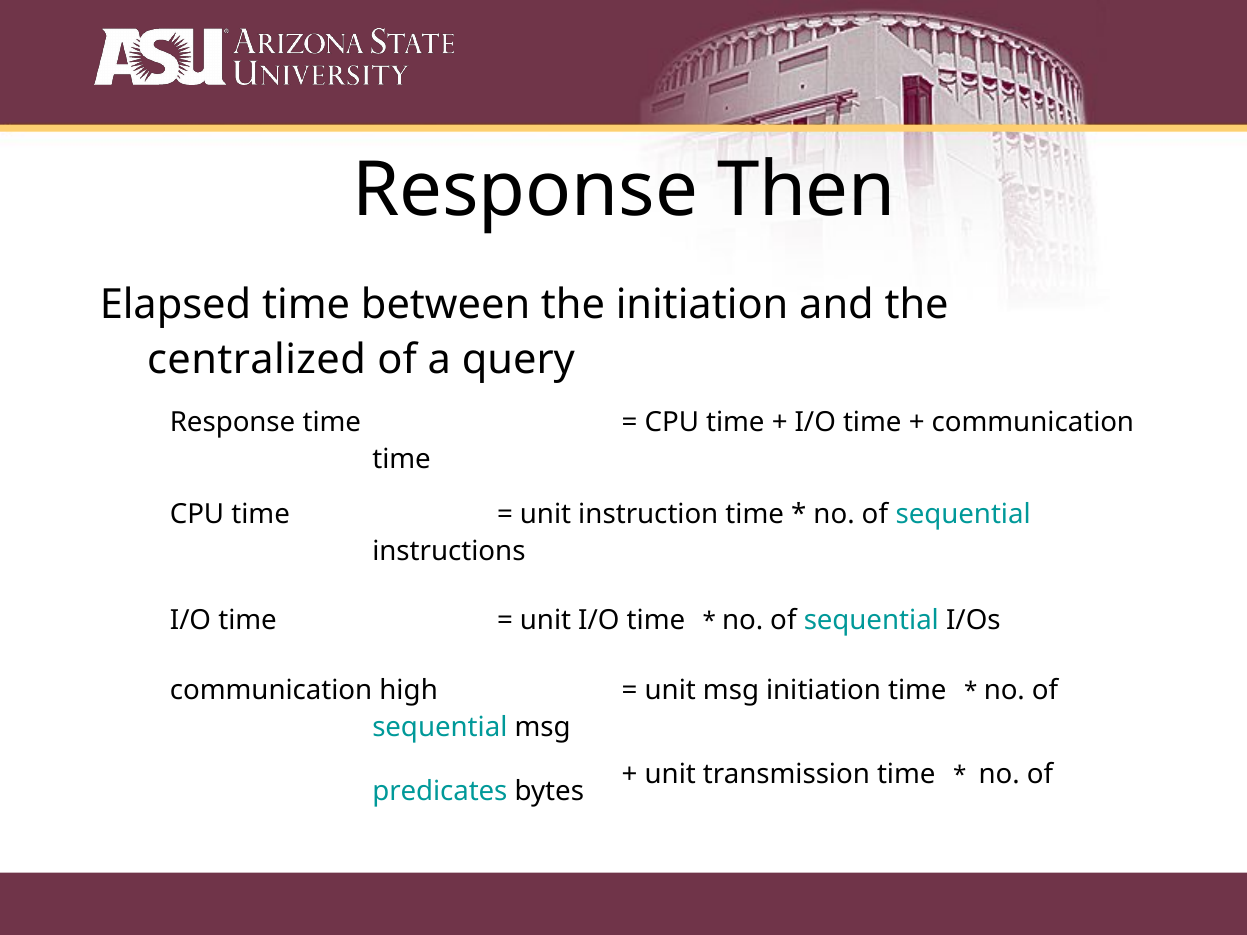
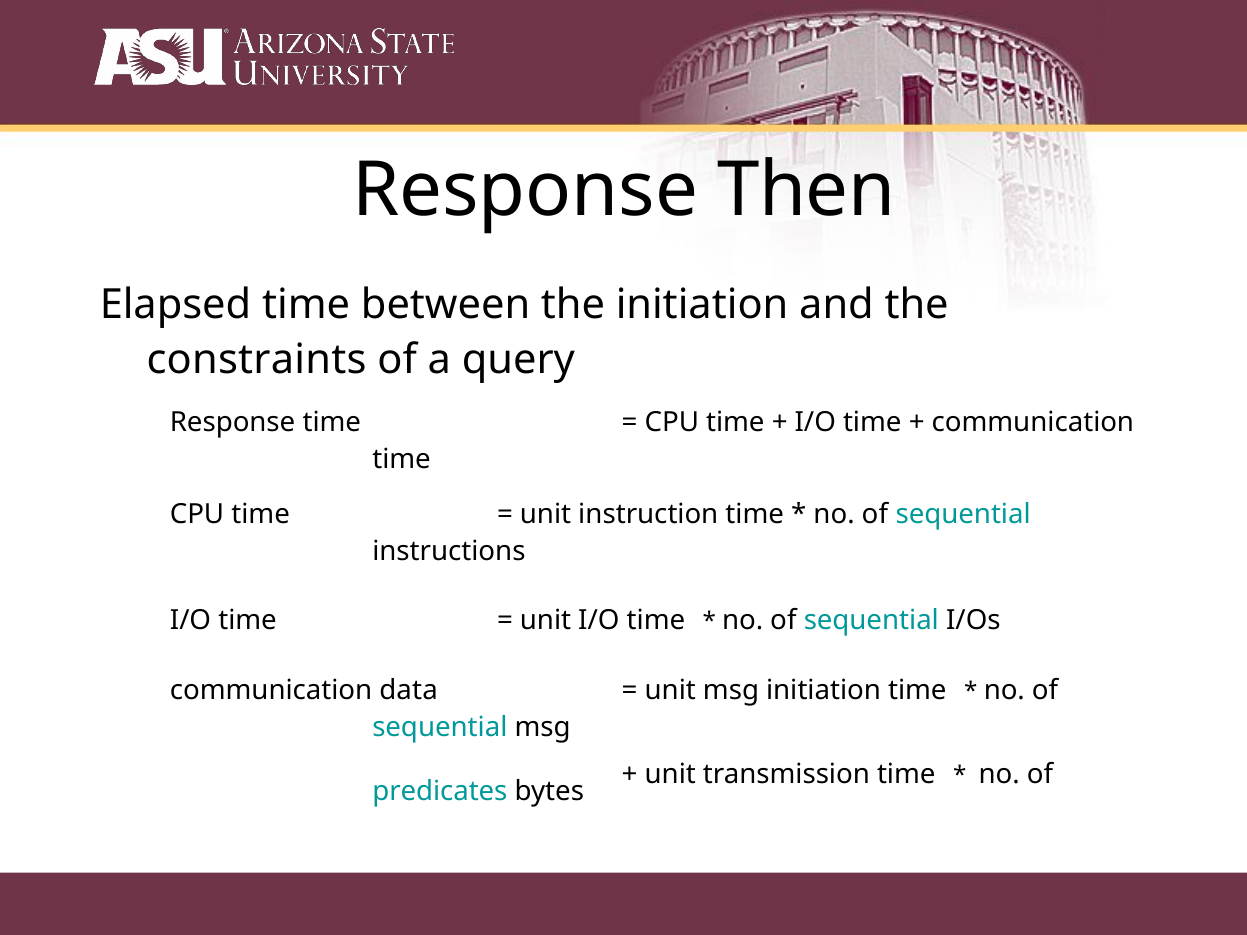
centralized: centralized -> constraints
high: high -> data
